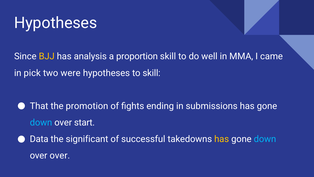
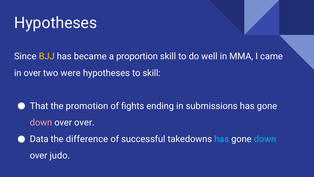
analysis: analysis -> became
in pick: pick -> over
down at (41, 122) colour: light blue -> pink
over start: start -> over
significant: significant -> difference
has at (222, 139) colour: yellow -> light blue
over over: over -> judo
